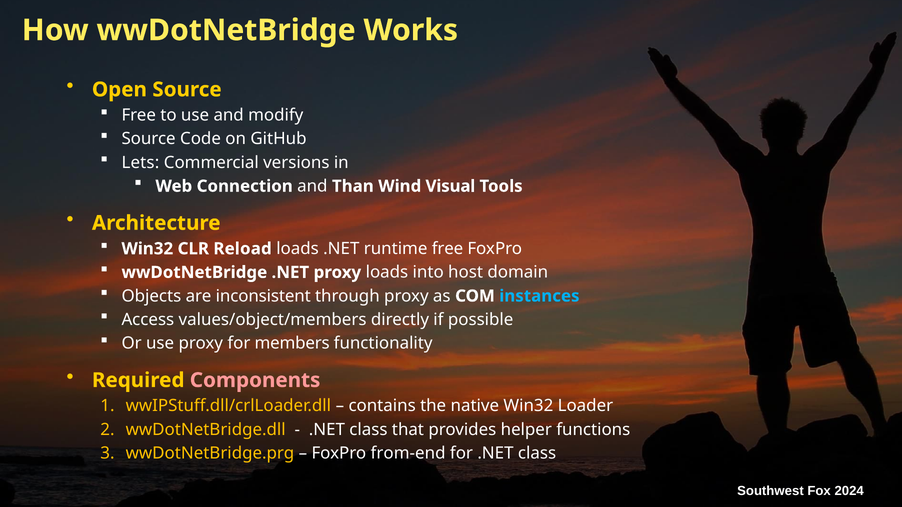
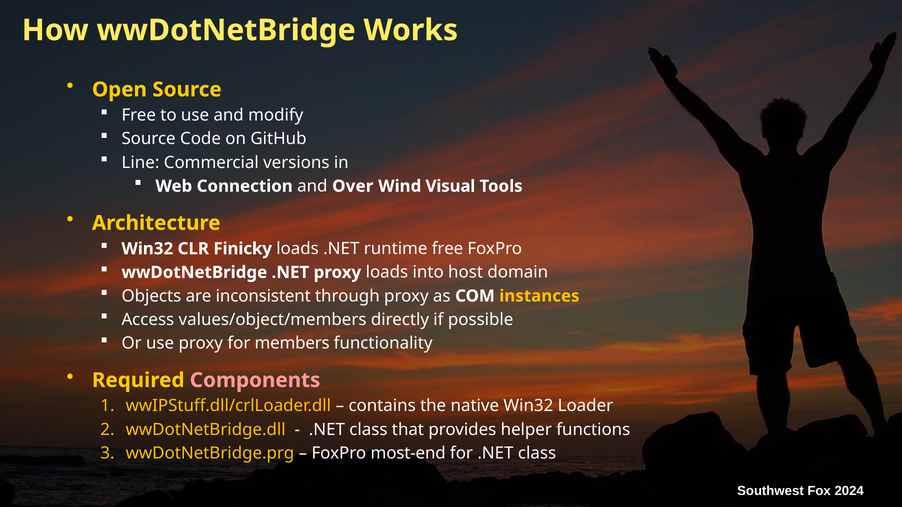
Lets: Lets -> Line
Than: Than -> Over
Reload: Reload -> Finicky
instances colour: light blue -> yellow
from-end: from-end -> most-end
